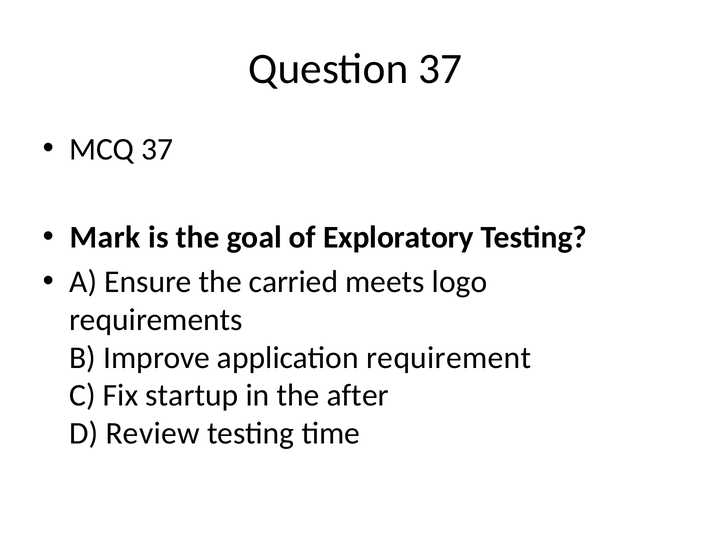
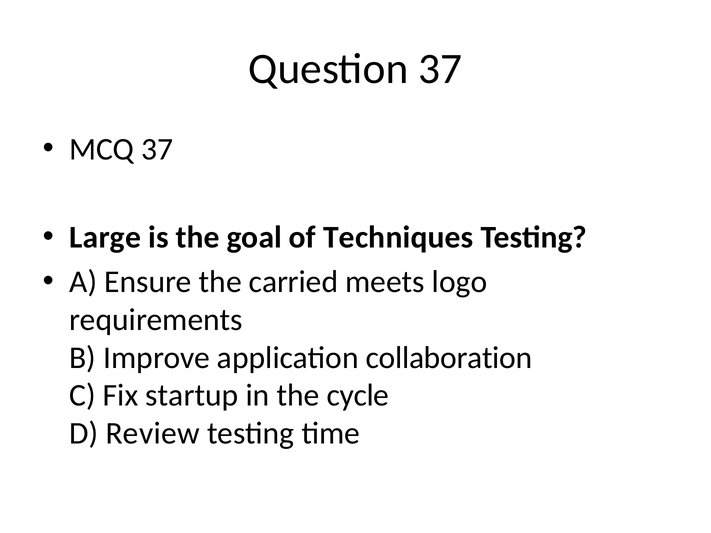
Mark: Mark -> Large
Exploratory: Exploratory -> Techniques
requirement: requirement -> collaboration
after: after -> cycle
